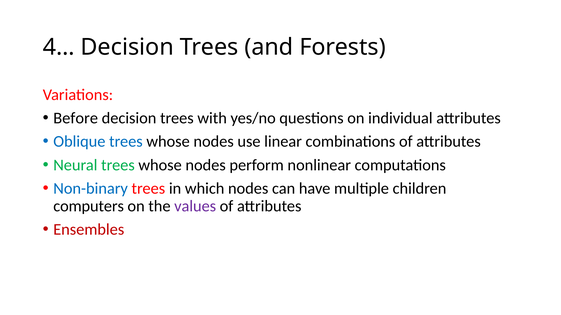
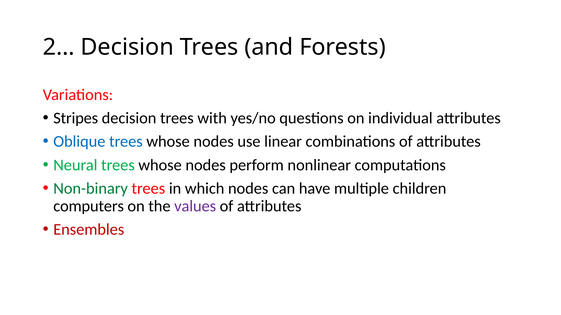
4…: 4… -> 2…
Before: Before -> Stripes
Non-binary colour: blue -> green
